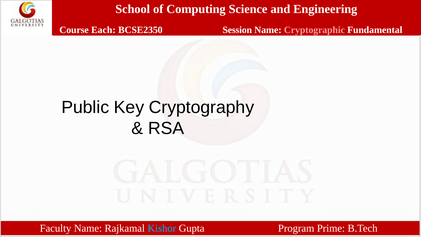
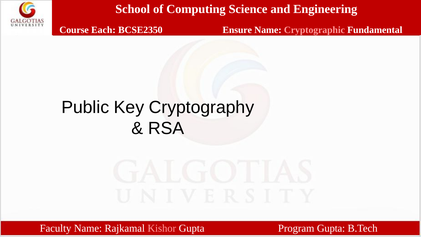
Session: Session -> Ensure
Kishor colour: light blue -> pink
Program Prime: Prime -> Gupta
